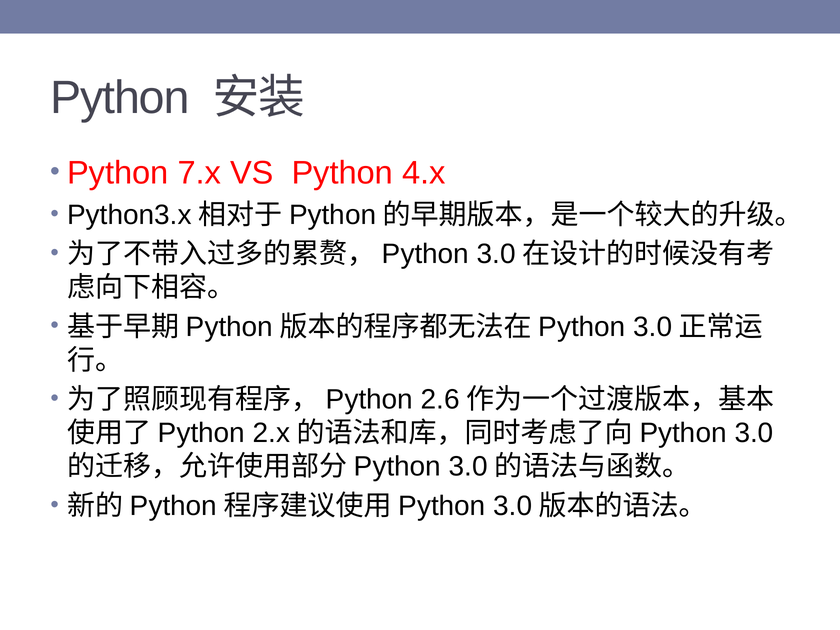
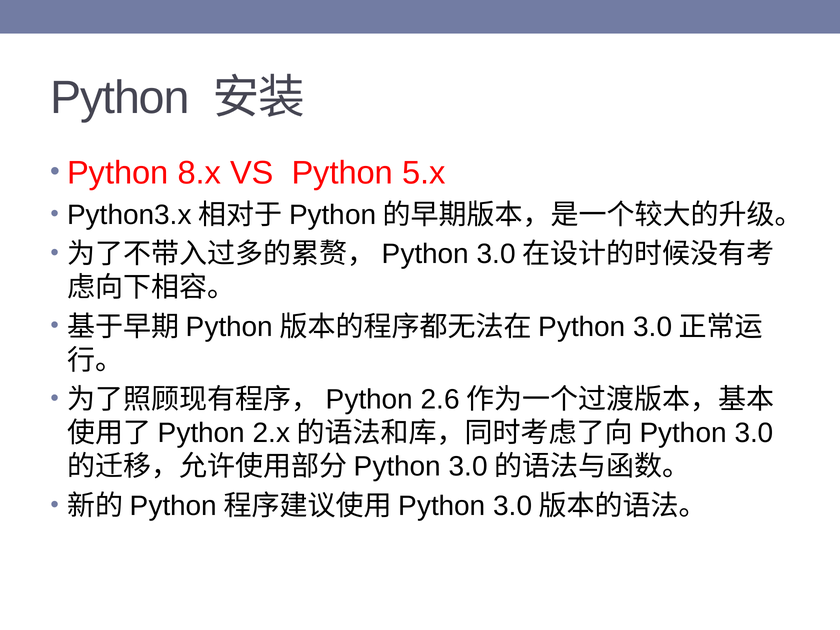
7.x: 7.x -> 8.x
4.x: 4.x -> 5.x
